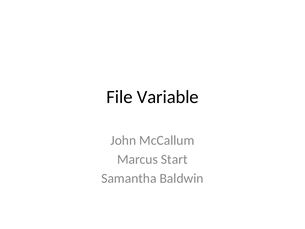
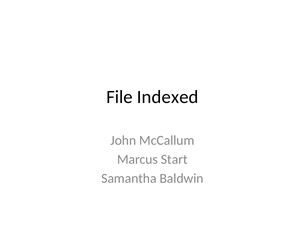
Variable: Variable -> Indexed
